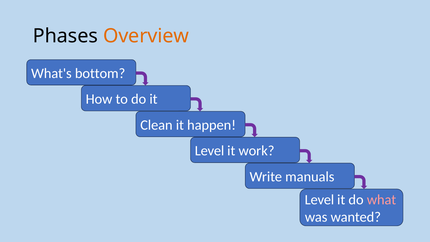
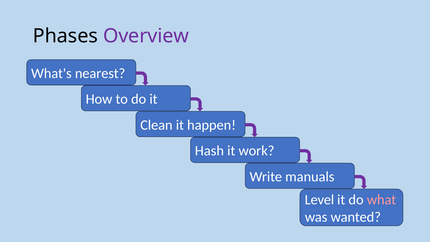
Overview colour: orange -> purple
bottom: bottom -> nearest
Level at (210, 151): Level -> Hash
